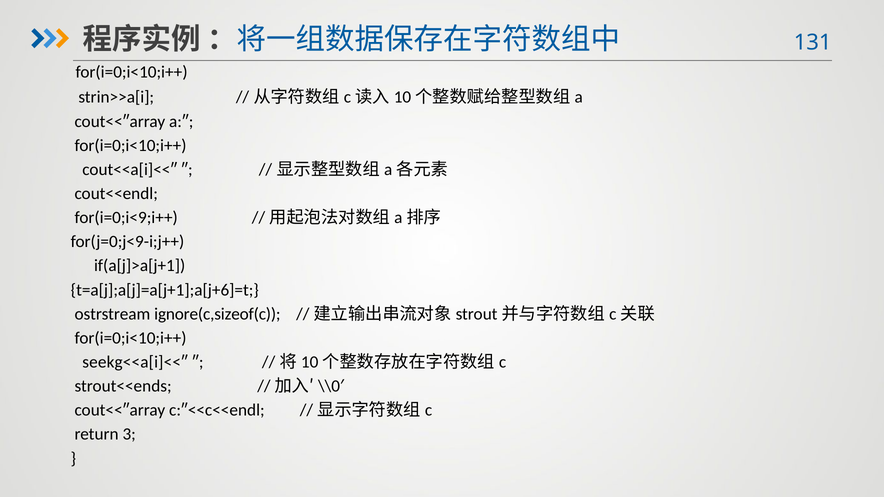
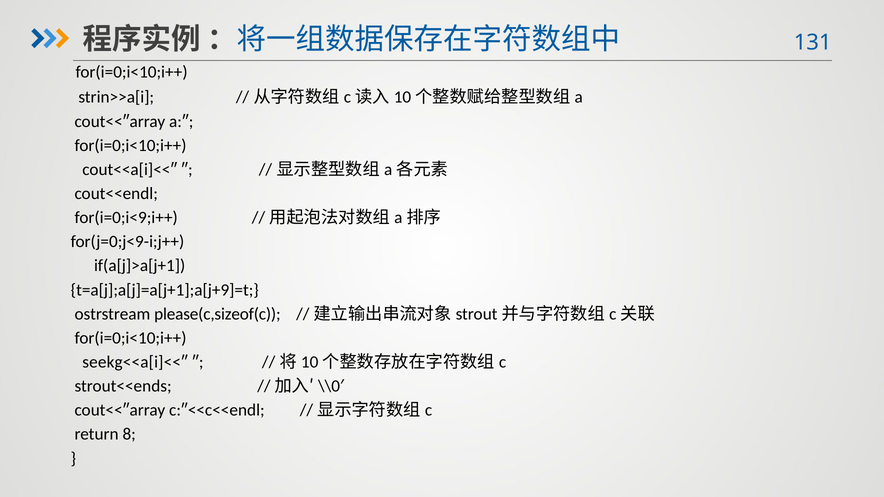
t=a[j];a[j]=a[j+1];a[j+6]=t: t=a[j];a[j]=a[j+1];a[j+6]=t -> t=a[j];a[j]=a[j+1];a[j+9]=t
ignore(c,sizeof(c: ignore(c,sizeof(c -> please(c,sizeof(c
3: 3 -> 8
